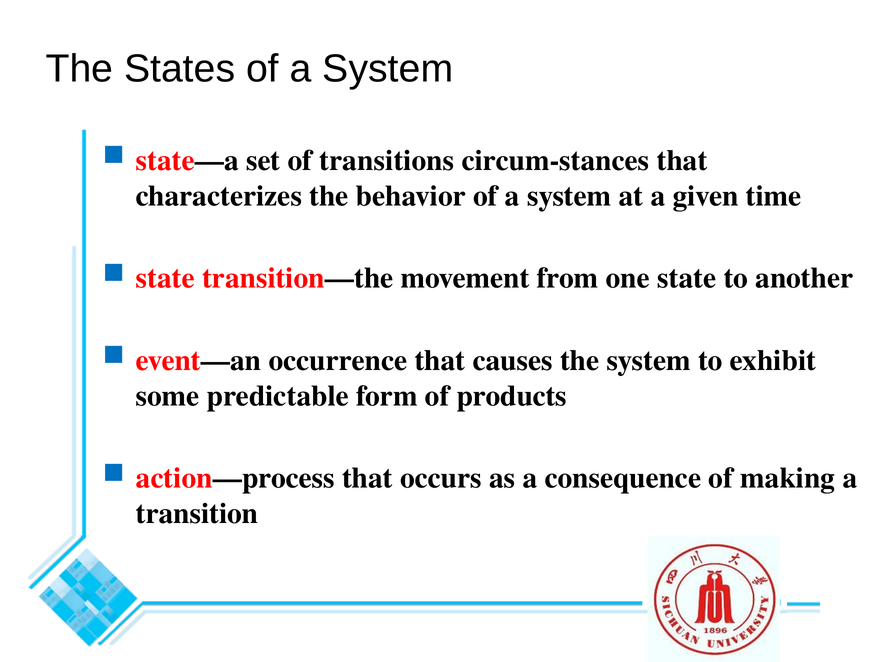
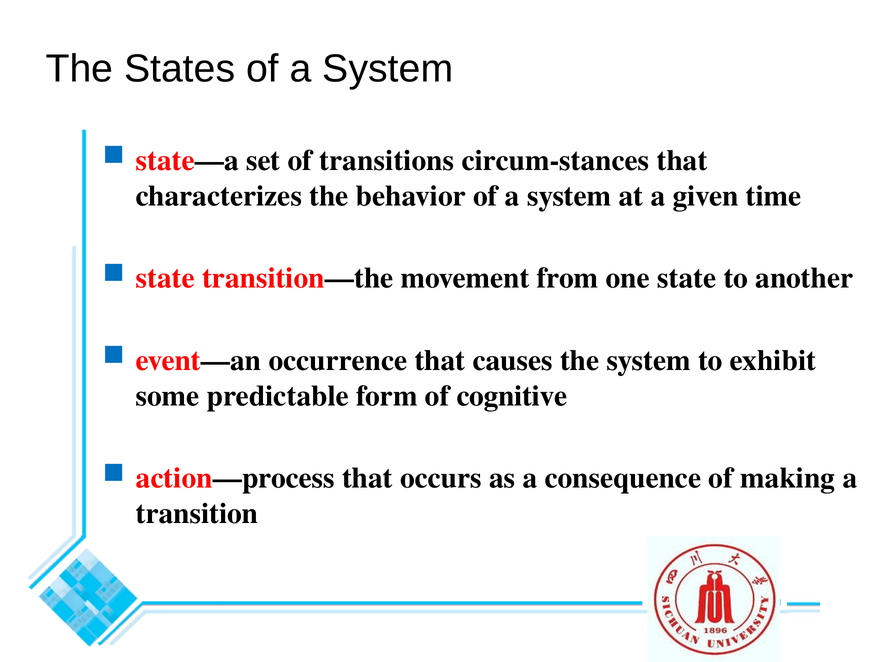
products: products -> cognitive
